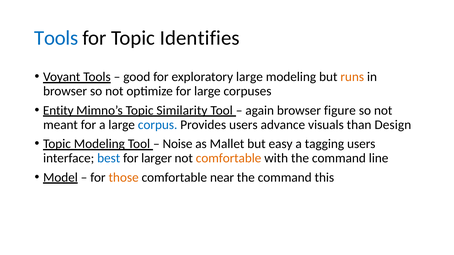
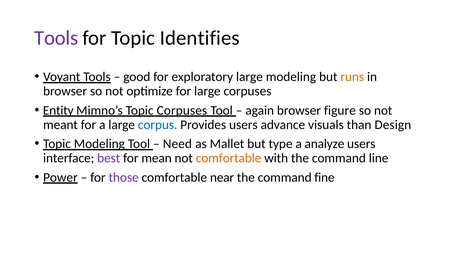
Tools at (56, 38) colour: blue -> purple
Topic Similarity: Similarity -> Corpuses
Noise: Noise -> Need
easy: easy -> type
tagging: tagging -> analyze
best colour: blue -> purple
larger: larger -> mean
Model: Model -> Power
those colour: orange -> purple
this: this -> fine
